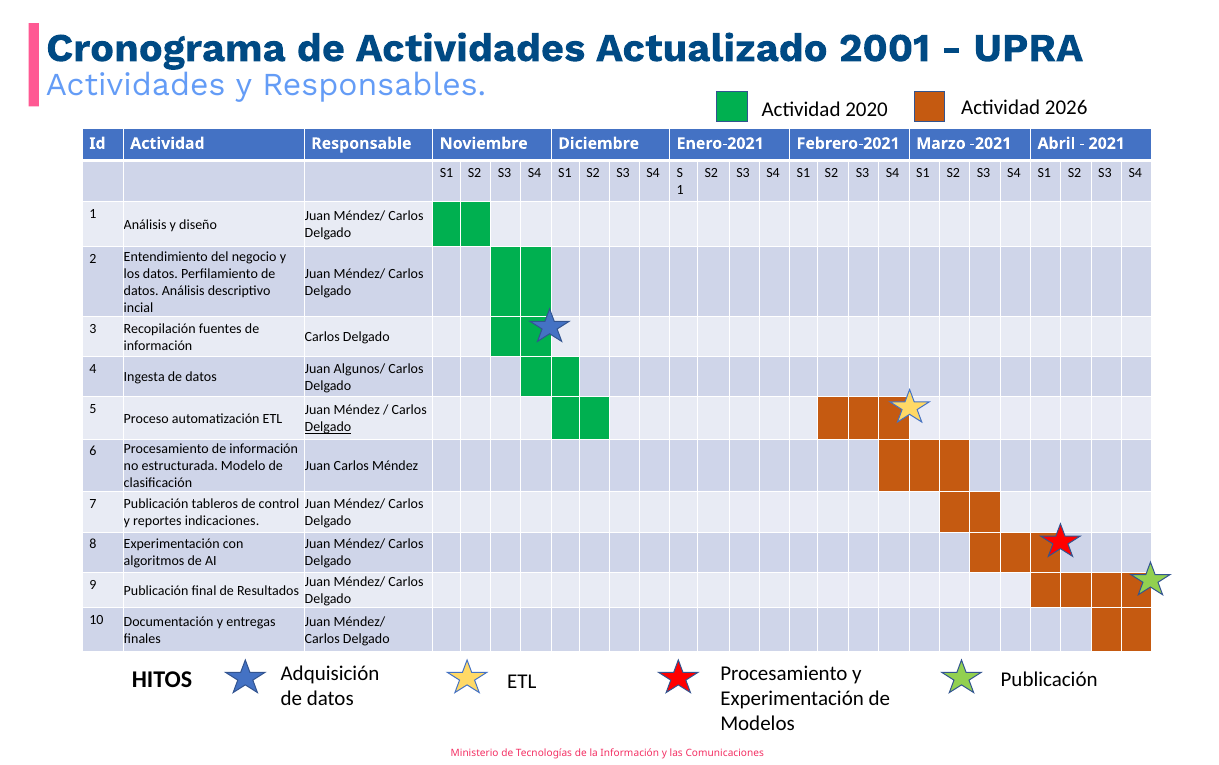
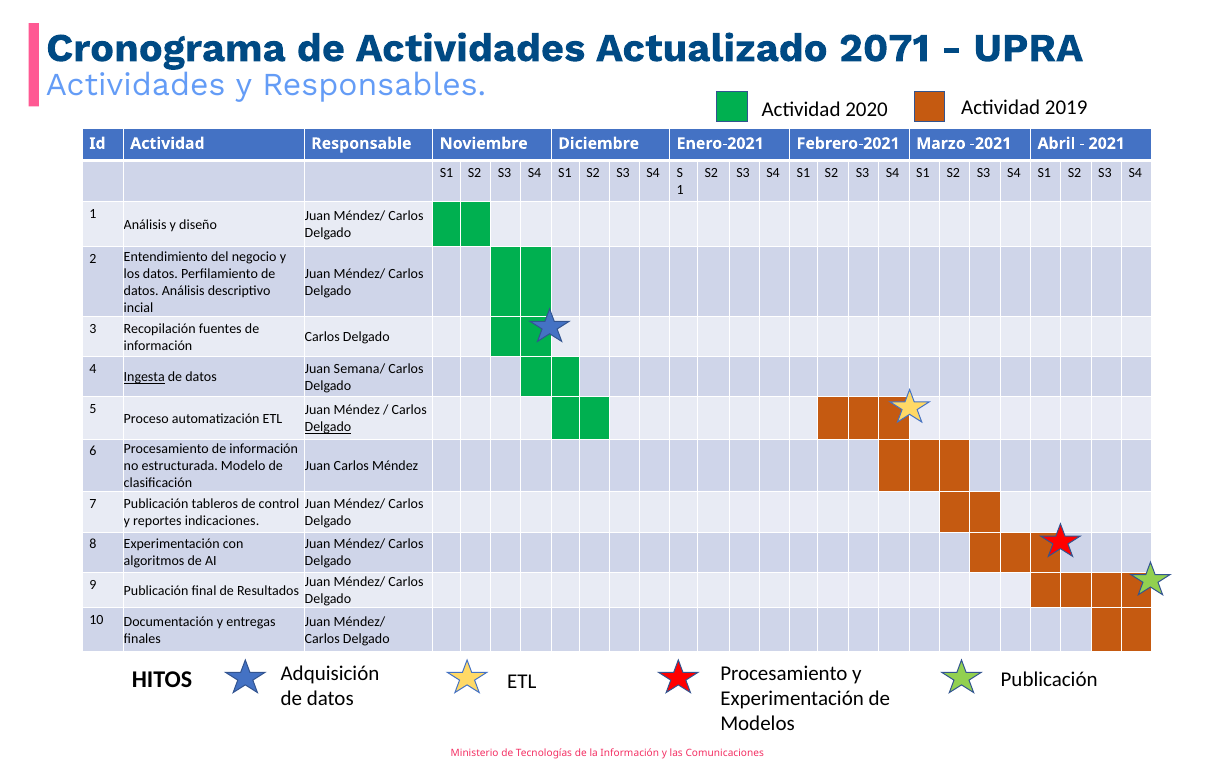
2001: 2001 -> 2071
2026: 2026 -> 2019
Algunos/: Algunos/ -> Semana/
Ingesta underline: none -> present
